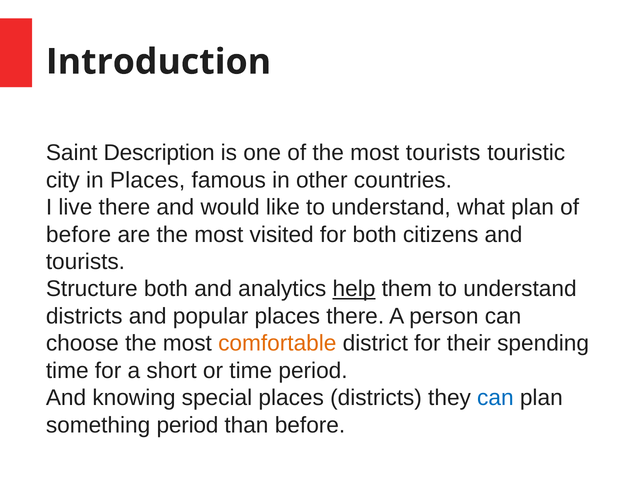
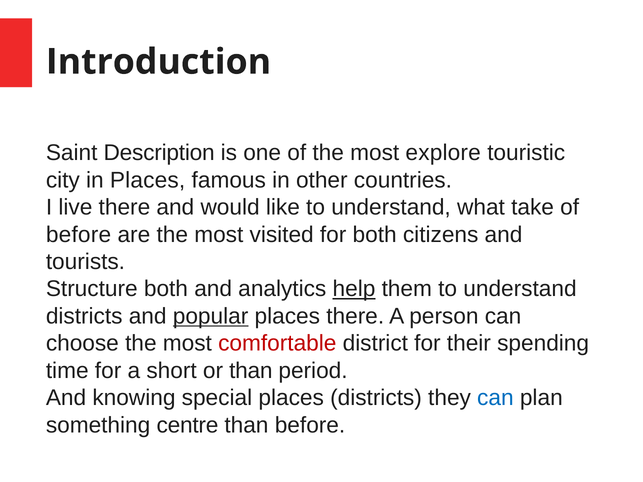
most tourists: tourists -> explore
what plan: plan -> take
popular underline: none -> present
comfortable colour: orange -> red
or time: time -> than
something period: period -> centre
